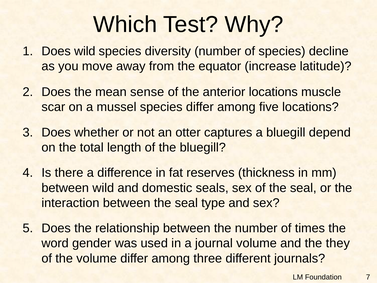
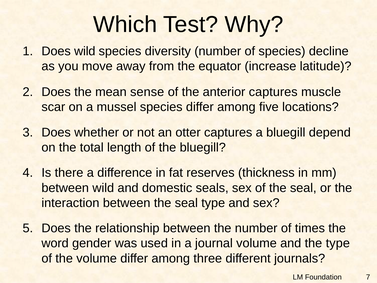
anterior locations: locations -> captures
the they: they -> type
